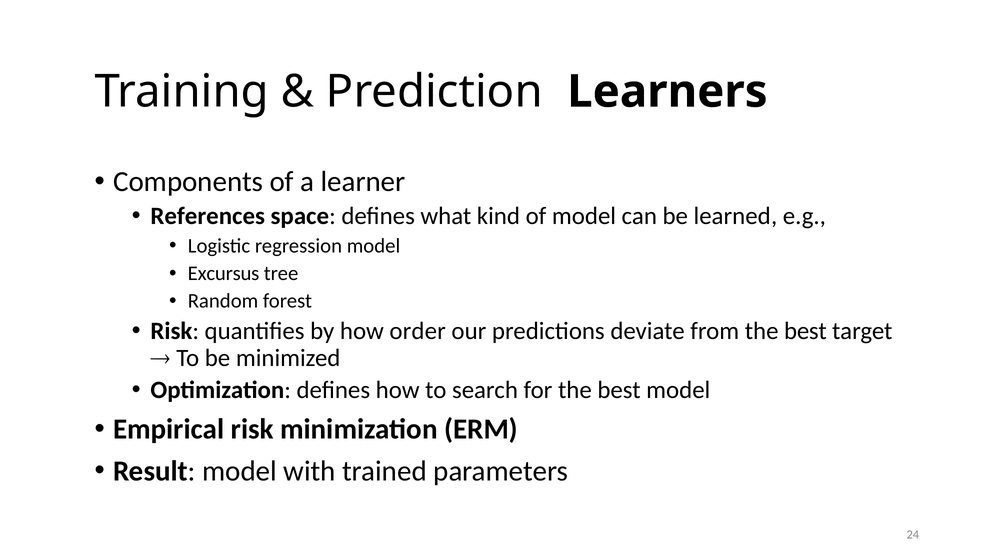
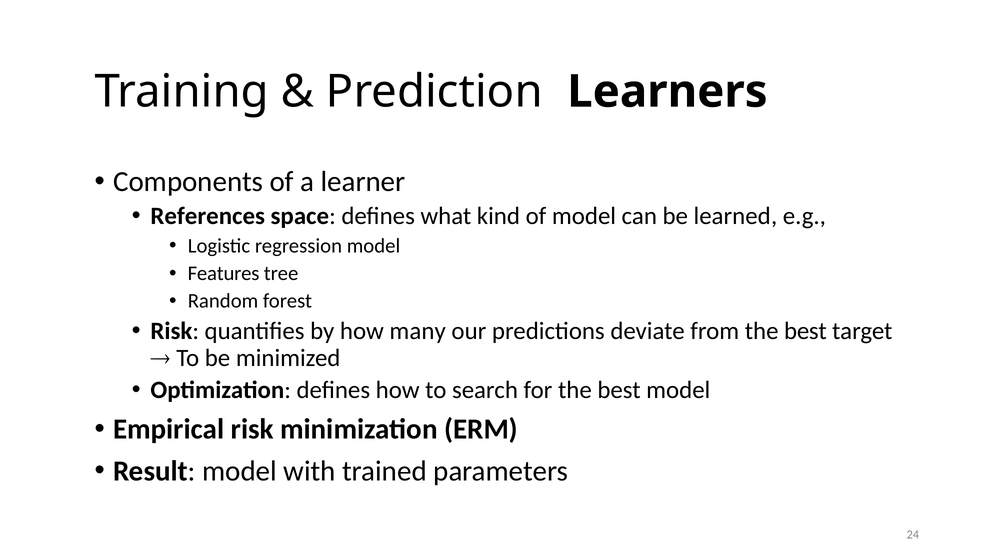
Excursus: Excursus -> Features
order: order -> many
